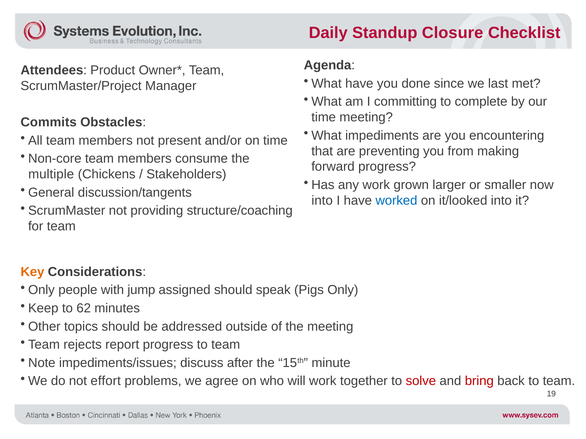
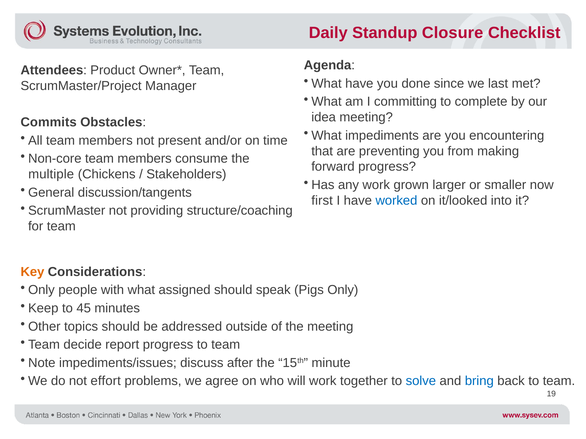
time at (324, 117): time -> idea
into at (322, 201): into -> first
with jump: jump -> what
62: 62 -> 45
rejects: rejects -> decide
solve colour: red -> blue
bring colour: red -> blue
